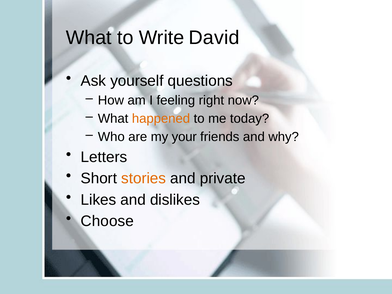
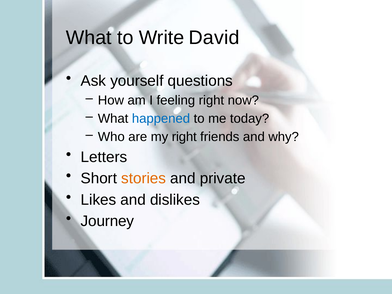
happened colour: orange -> blue
my your: your -> right
Choose: Choose -> Journey
